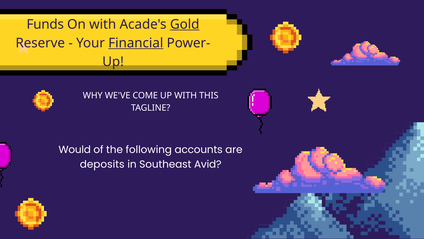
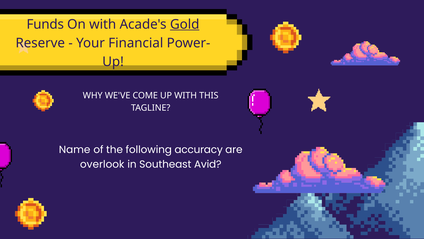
Financial underline: present -> none
Would: Would -> Name
accounts: accounts -> accuracy
deposits: deposits -> overlook
